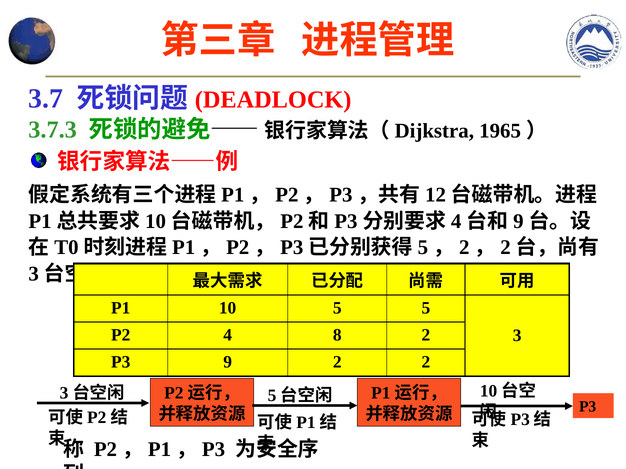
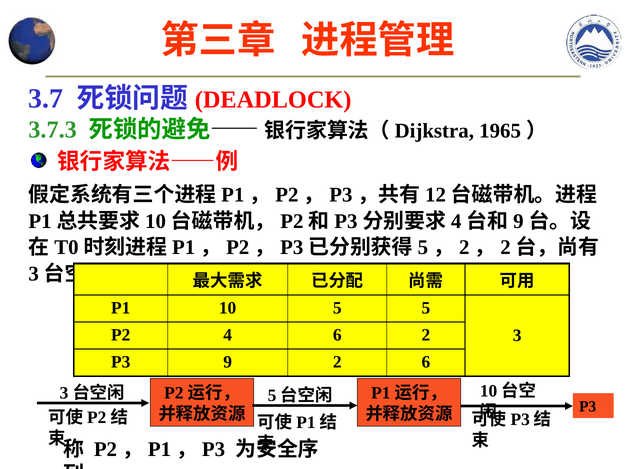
4 8: 8 -> 6
2 2: 2 -> 6
